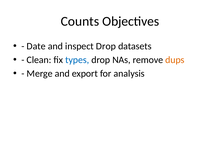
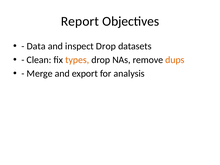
Counts: Counts -> Report
Date: Date -> Data
types colour: blue -> orange
